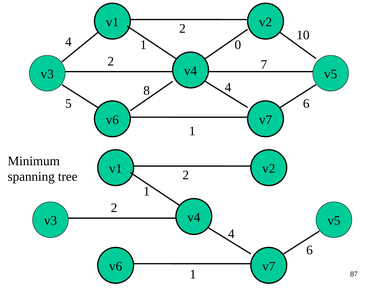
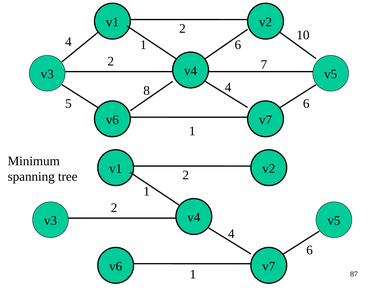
1 0: 0 -> 6
